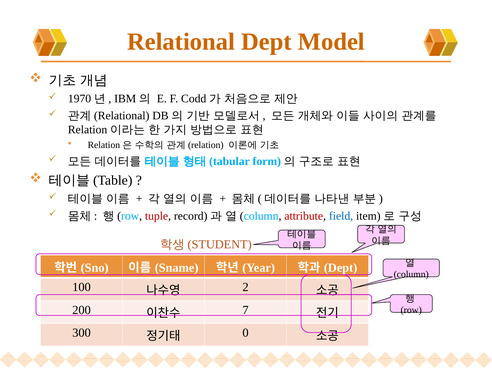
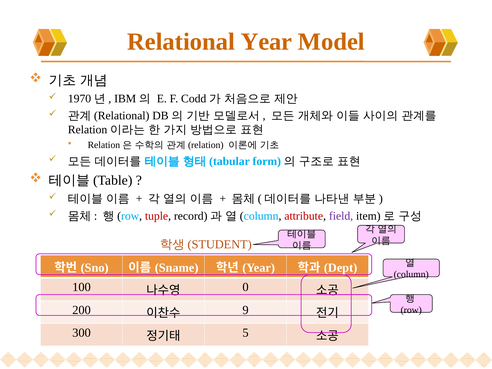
Relational Dept: Dept -> Year
field colour: blue -> purple
2: 2 -> 0
7: 7 -> 9
0: 0 -> 5
